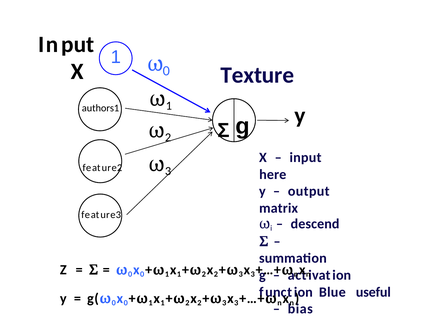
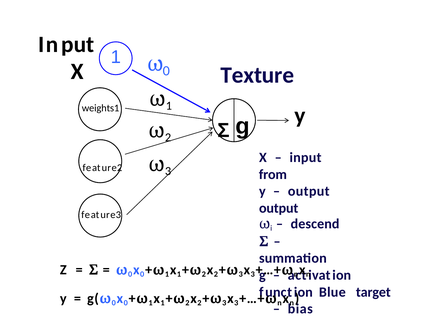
authors1: authors1 -> weights1
here: here -> from
matrix at (279, 208): matrix -> output
useful: useful -> target
